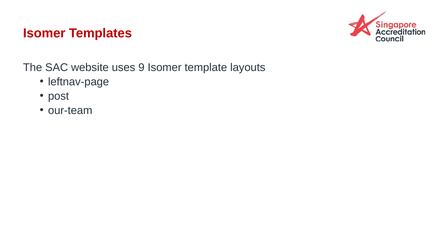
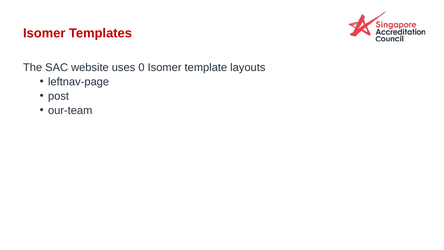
9: 9 -> 0
